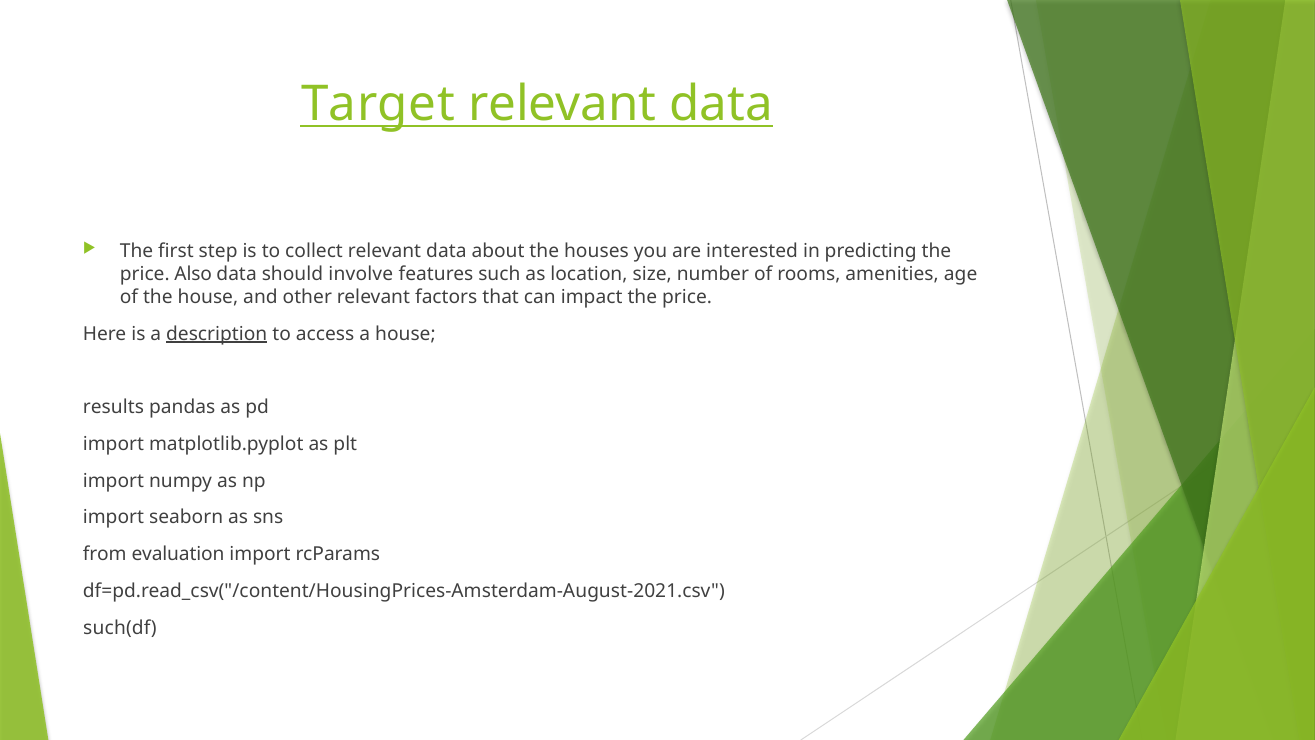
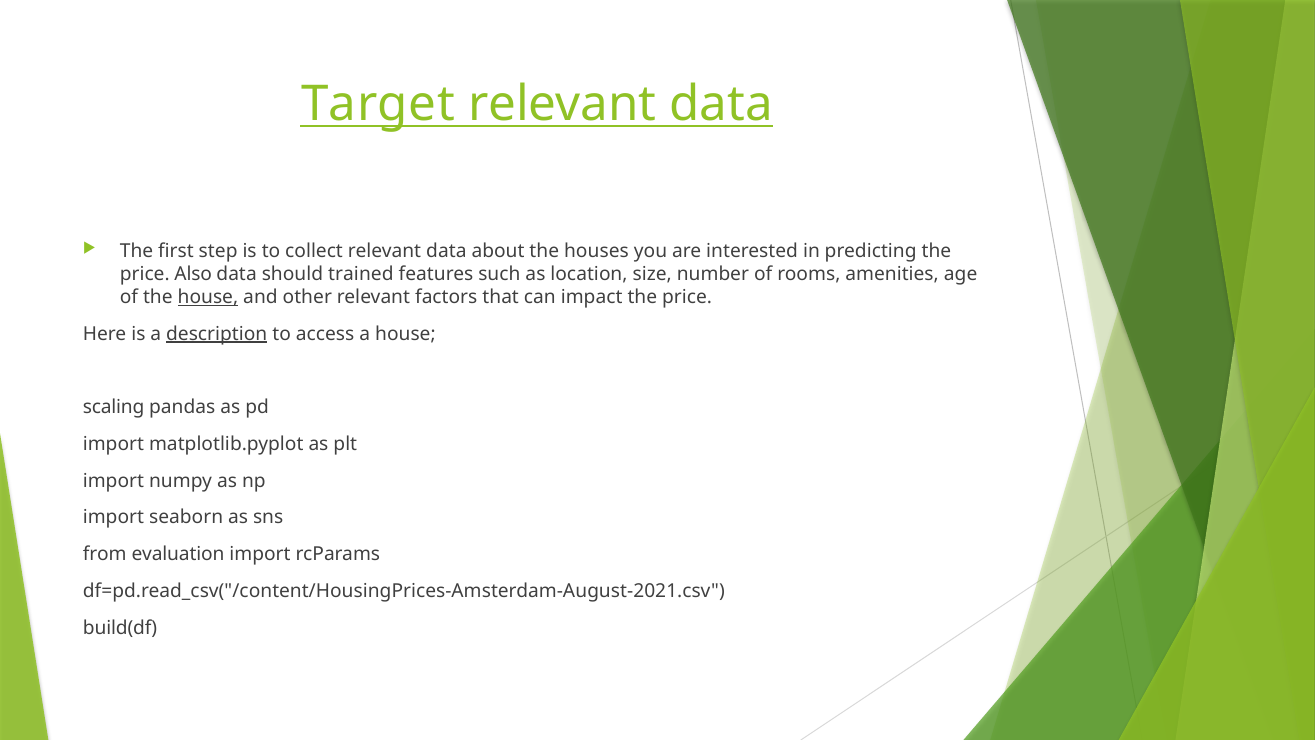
involve: involve -> trained
house at (208, 297) underline: none -> present
results: results -> scaling
such(df: such(df -> build(df
